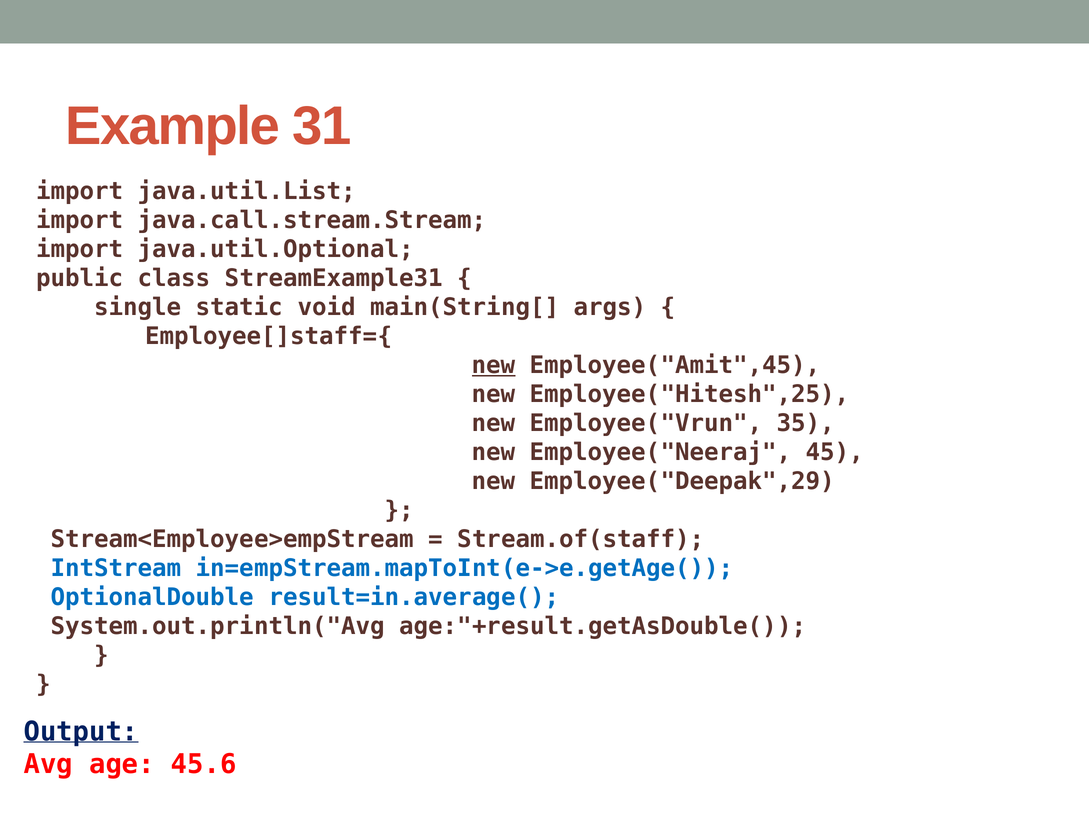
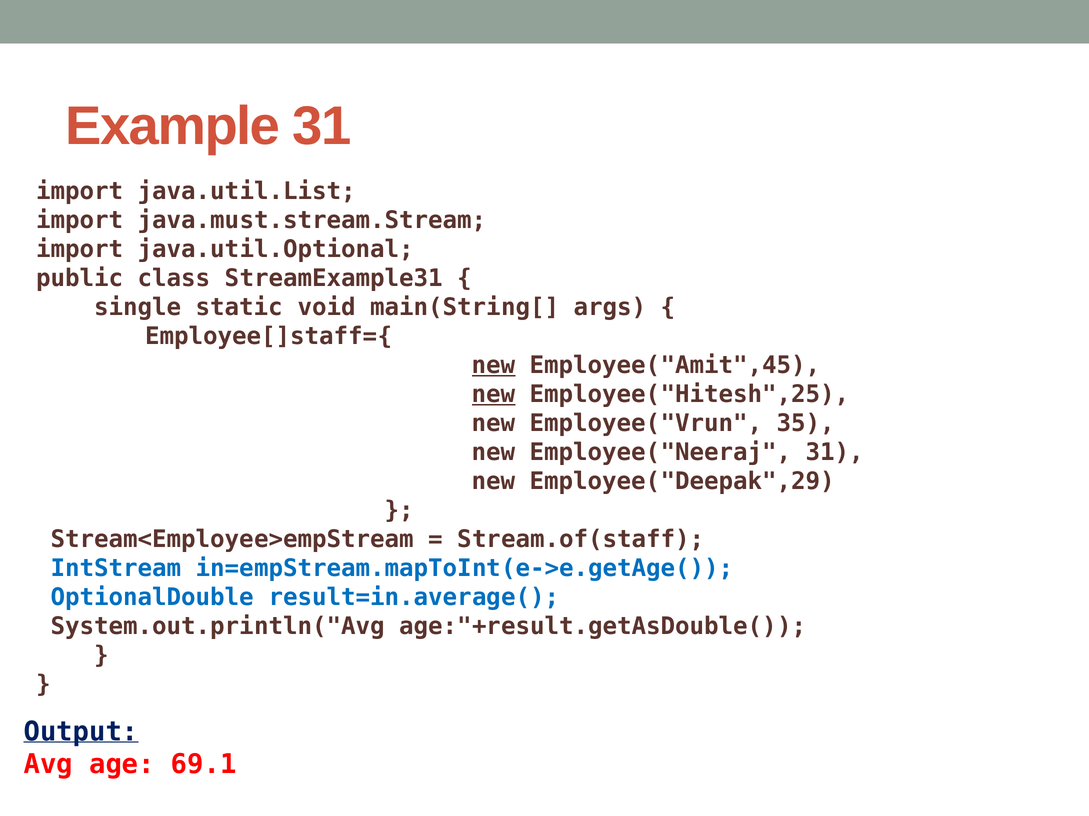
java.call.stream.Stream: java.call.stream.Stream -> java.must.stream.Stream
new at (494, 395) underline: none -> present
Employee("Neeraj 45: 45 -> 31
45.6: 45.6 -> 69.1
